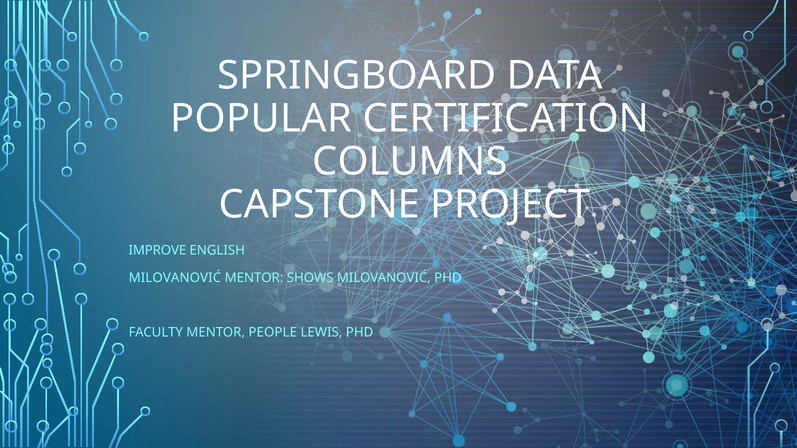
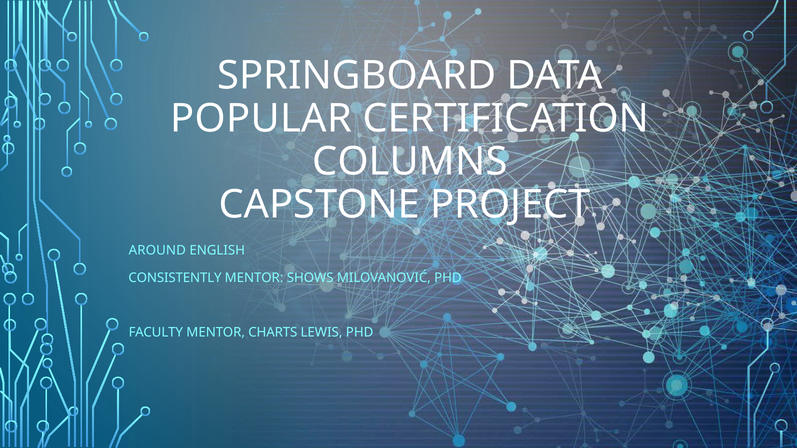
IMPROVE: IMPROVE -> AROUND
MILOVANOVIĆ at (175, 278): MILOVANOVIĆ -> CONSISTENTLY
PEOPLE: PEOPLE -> CHARTS
